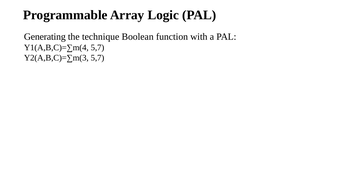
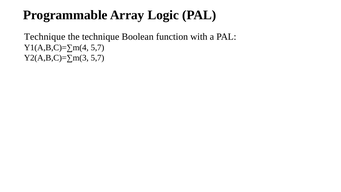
Generating at (45, 37): Generating -> Technique
